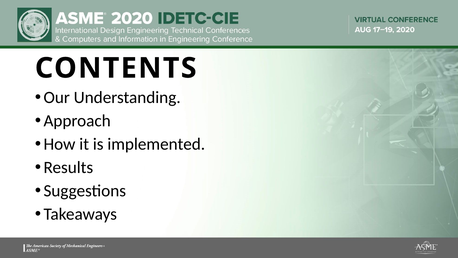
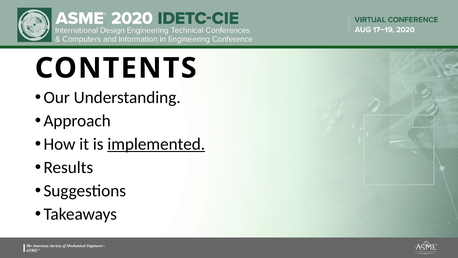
implemented underline: none -> present
